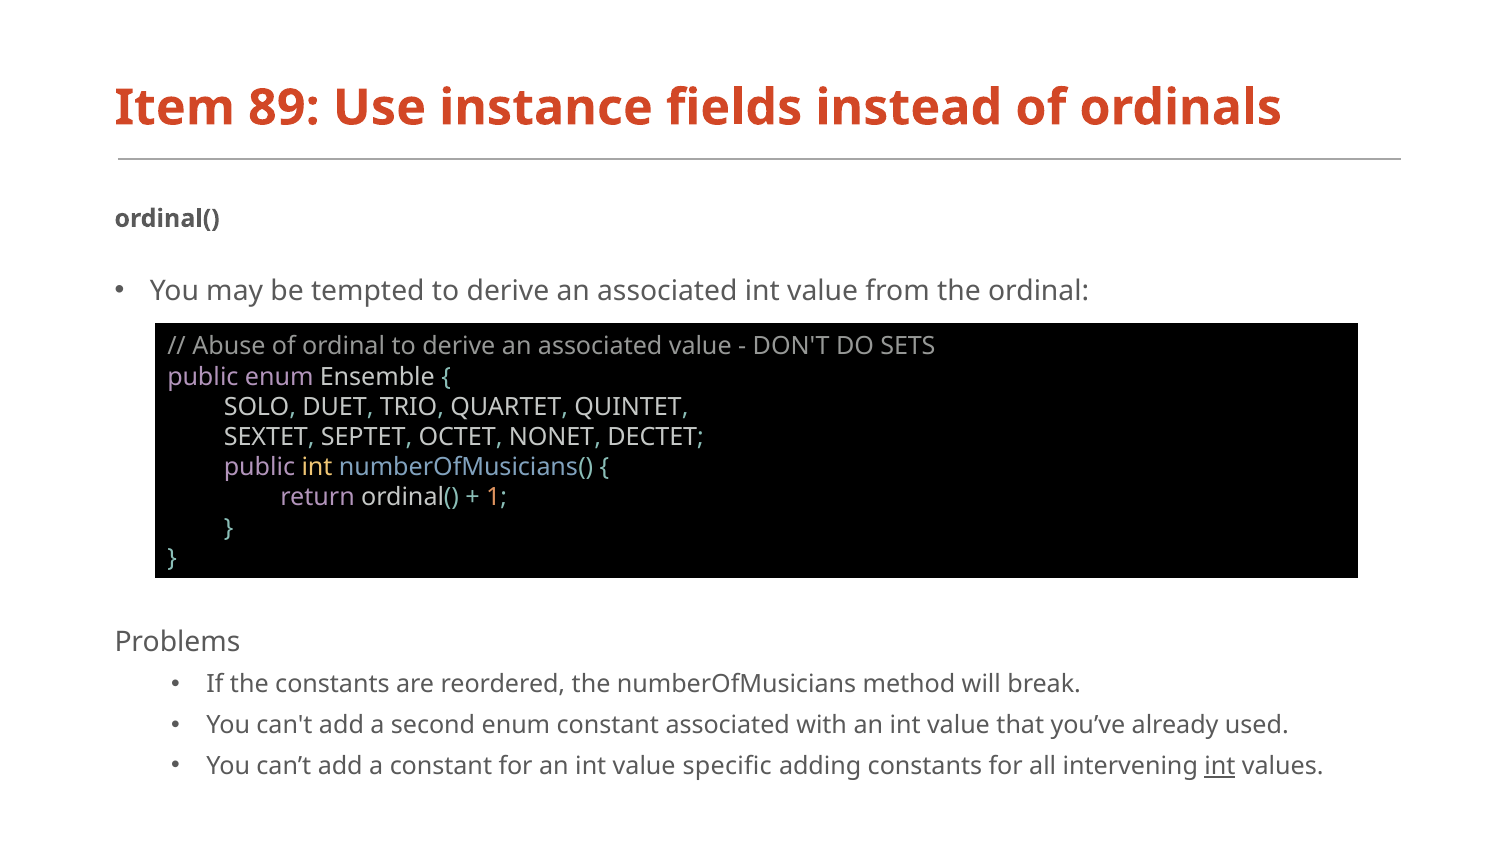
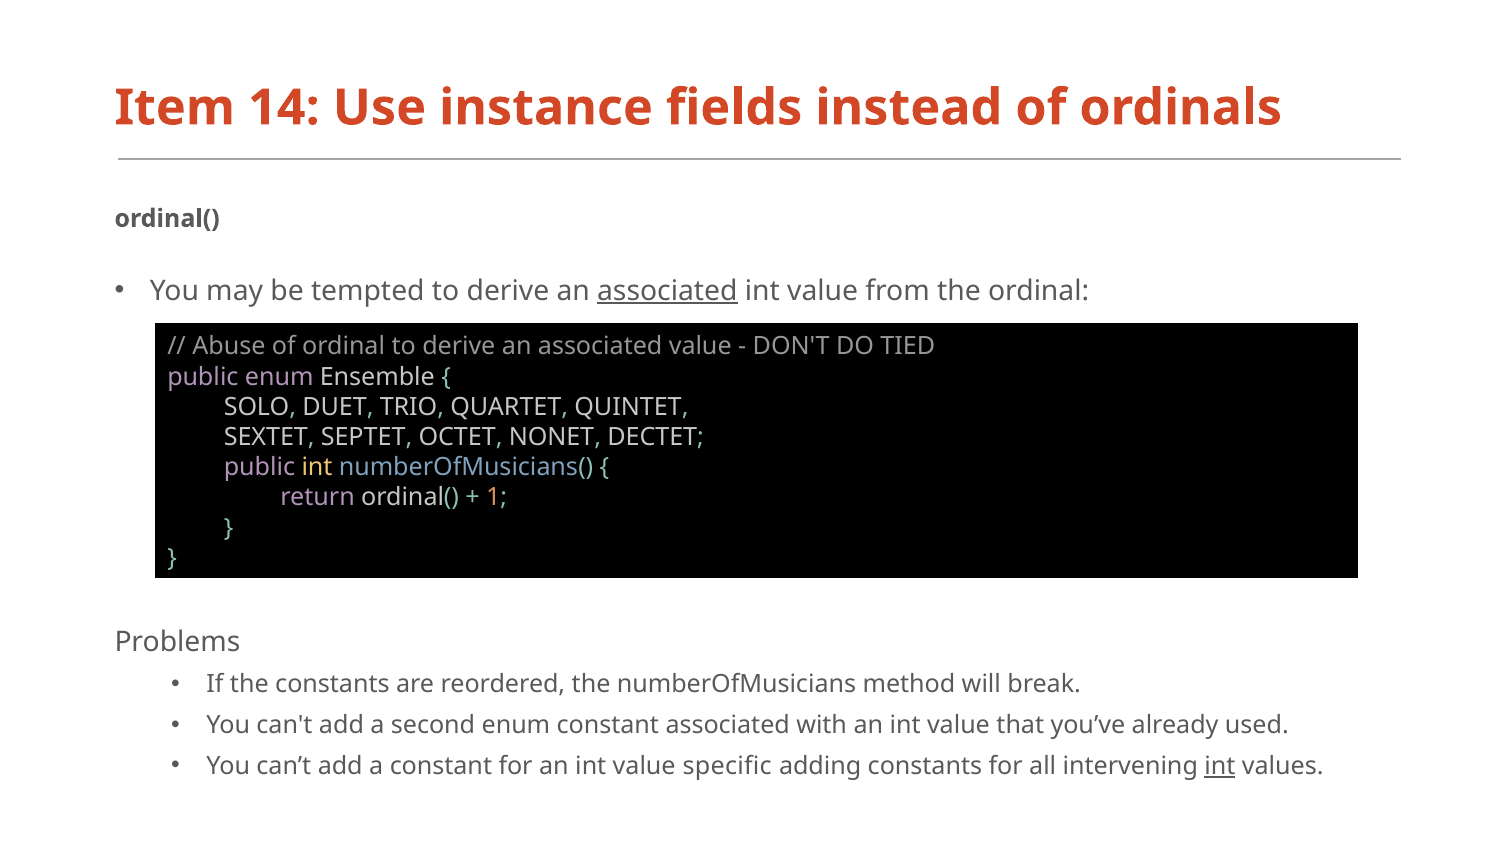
89: 89 -> 14
associated at (667, 291) underline: none -> present
SETS: SETS -> TIED
